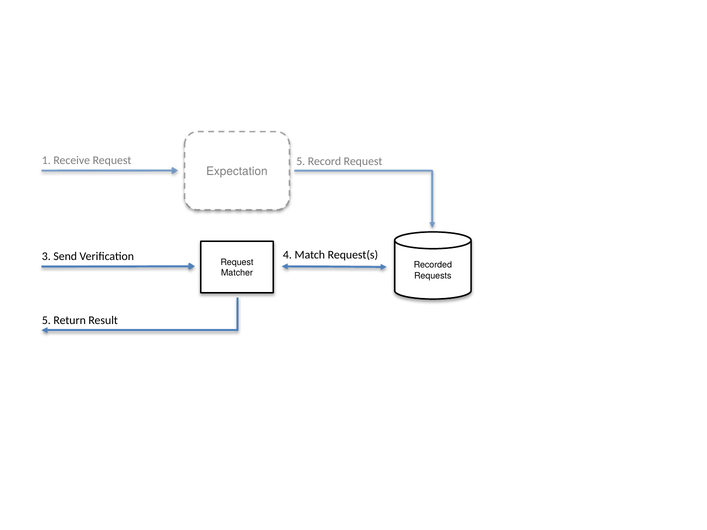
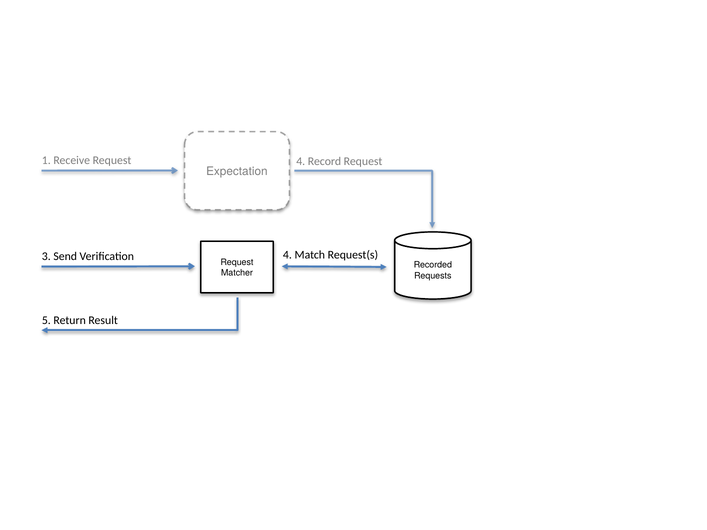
Request 5: 5 -> 4
